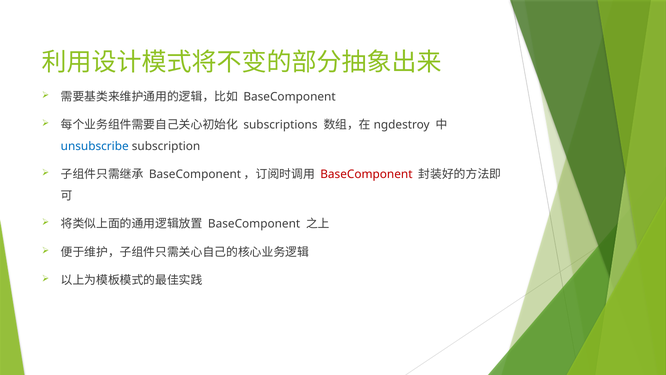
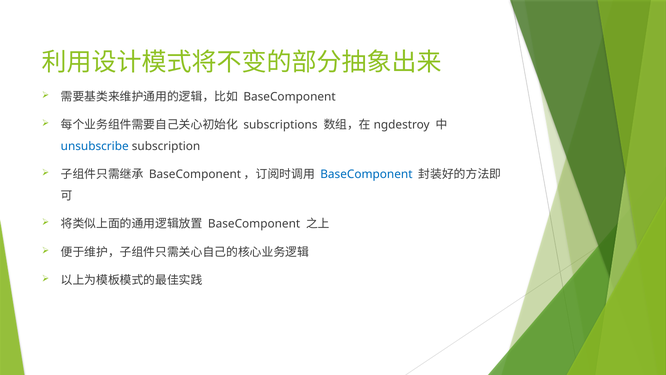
BaseComponent at (366, 174) colour: red -> blue
